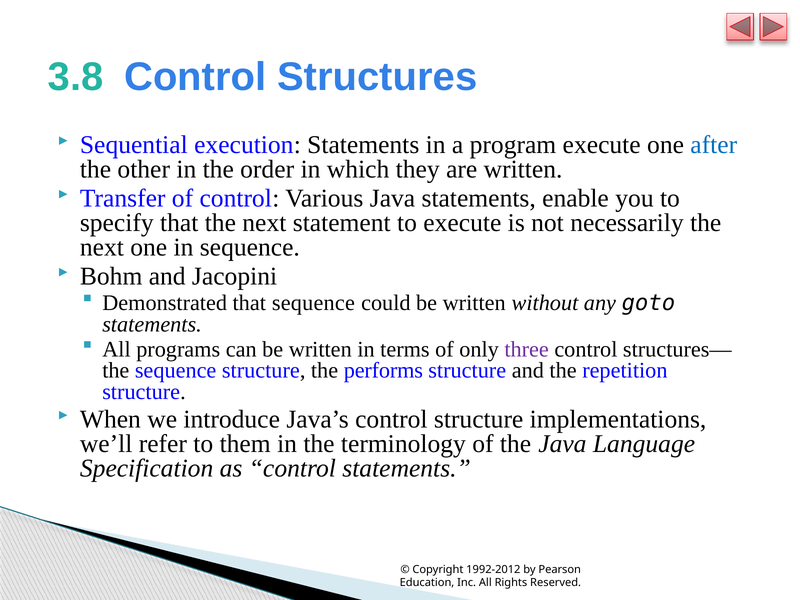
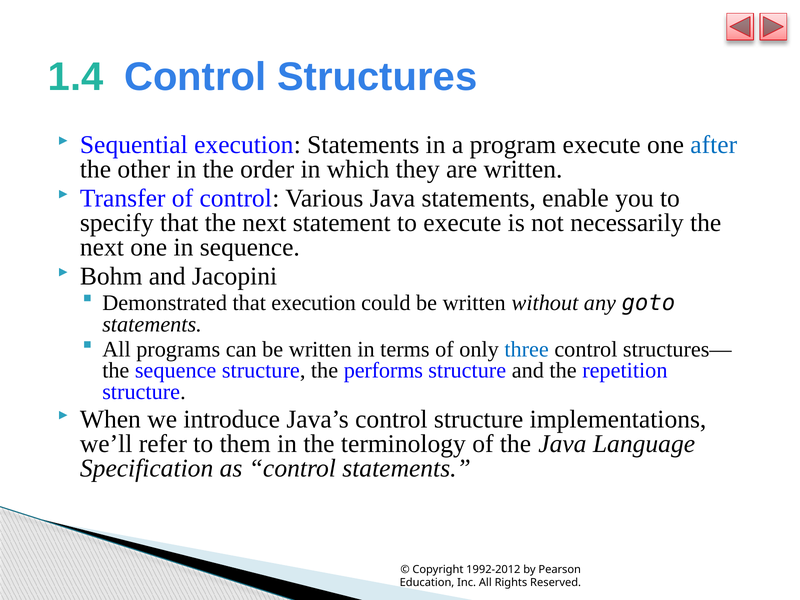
3.8: 3.8 -> 1.4
that sequence: sequence -> execution
three colour: purple -> blue
